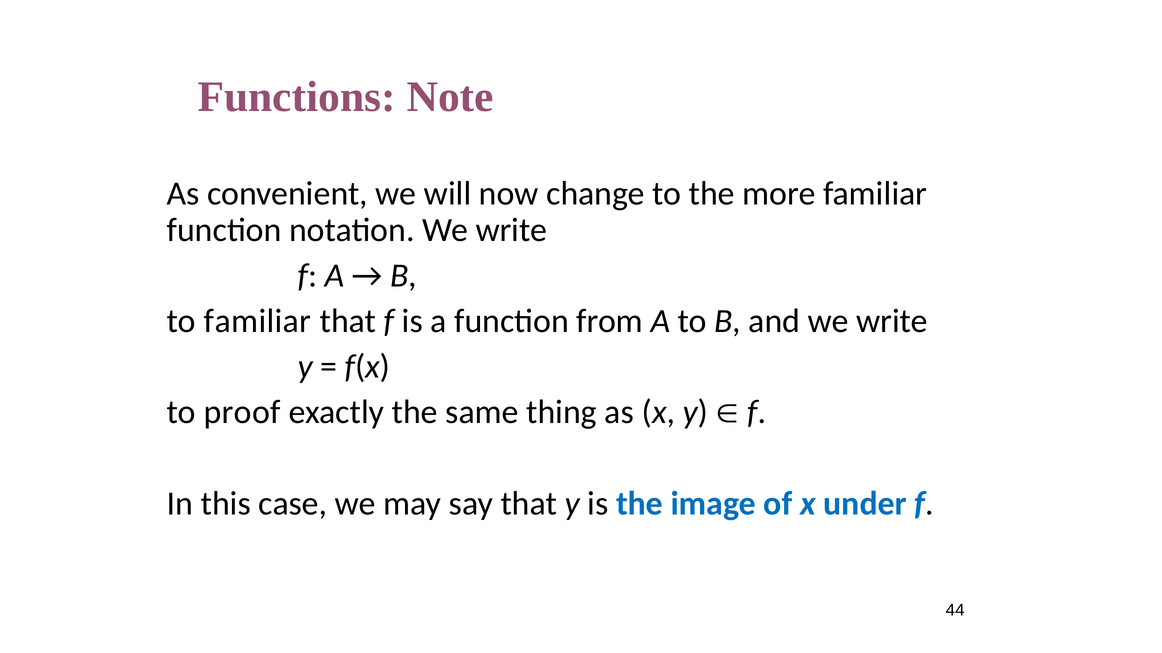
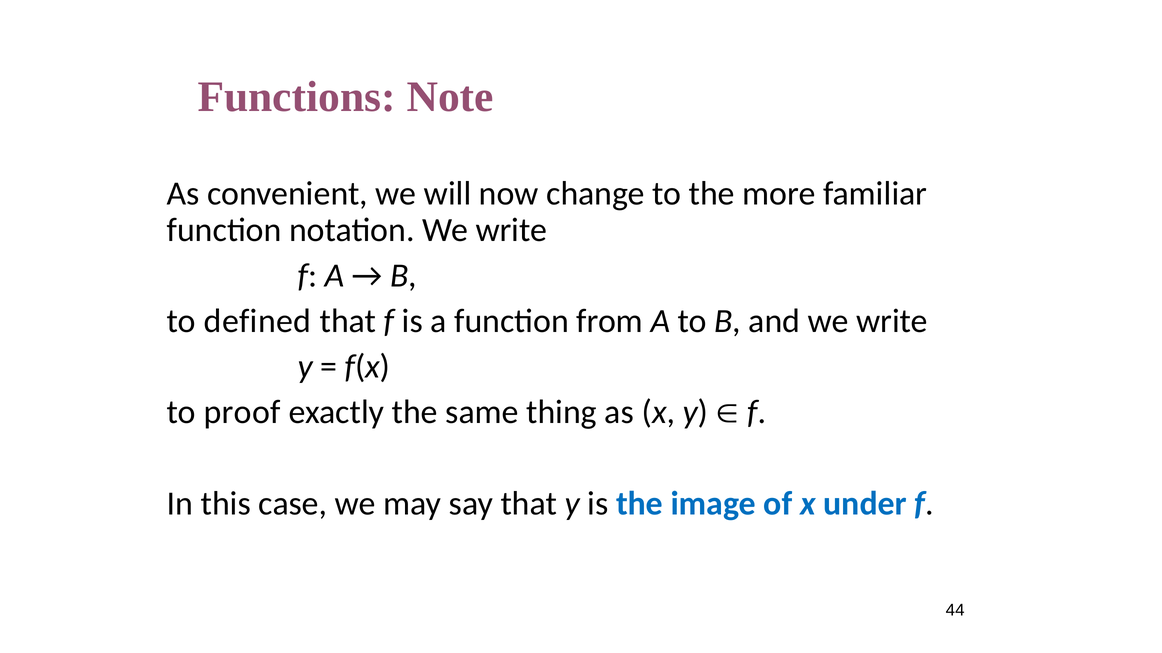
to familiar: familiar -> defined
